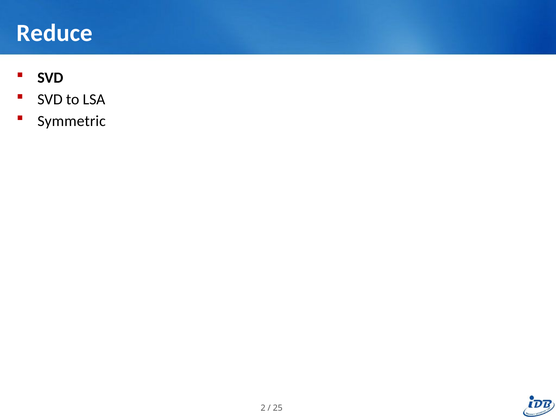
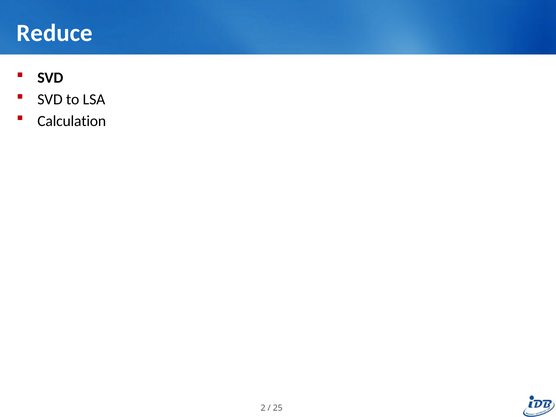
Symmetric: Symmetric -> Calculation
